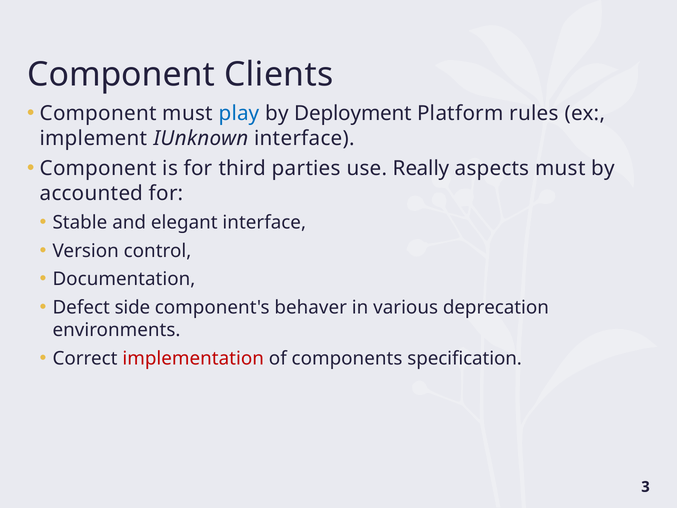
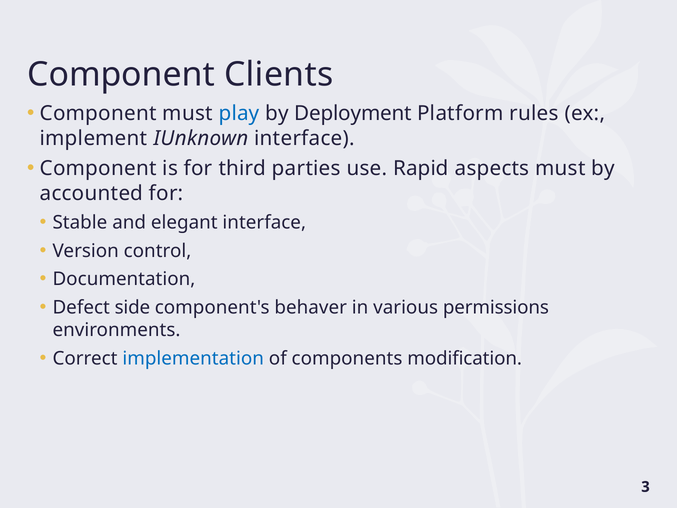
Really: Really -> Rapid
deprecation: deprecation -> permissions
implementation colour: red -> blue
specification: specification -> modification
